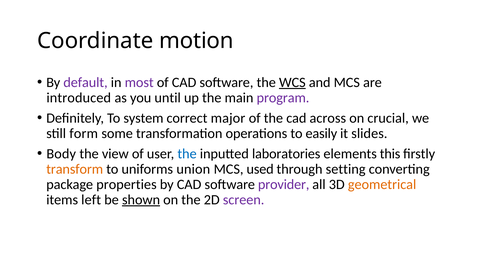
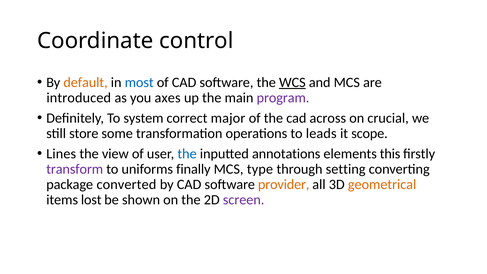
motion: motion -> control
default colour: purple -> orange
most colour: purple -> blue
until: until -> axes
form: form -> store
easily: easily -> leads
slides: slides -> scope
Body: Body -> Lines
laboratories: laboratories -> annotations
transform colour: orange -> purple
union: union -> finally
used: used -> type
properties: properties -> converted
provider colour: purple -> orange
left: left -> lost
shown underline: present -> none
